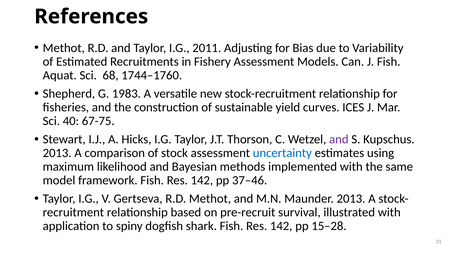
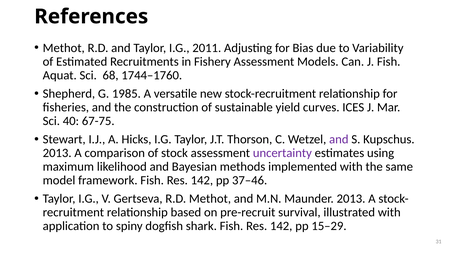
1983: 1983 -> 1985
uncertainty colour: blue -> purple
15–28: 15–28 -> 15–29
